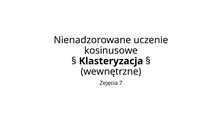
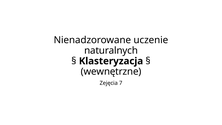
kosinusowe: kosinusowe -> naturalnych
